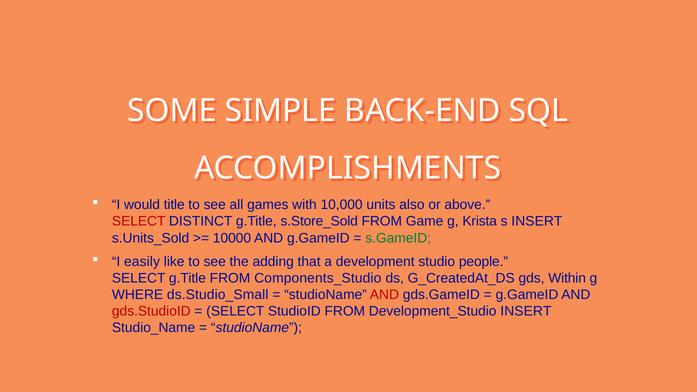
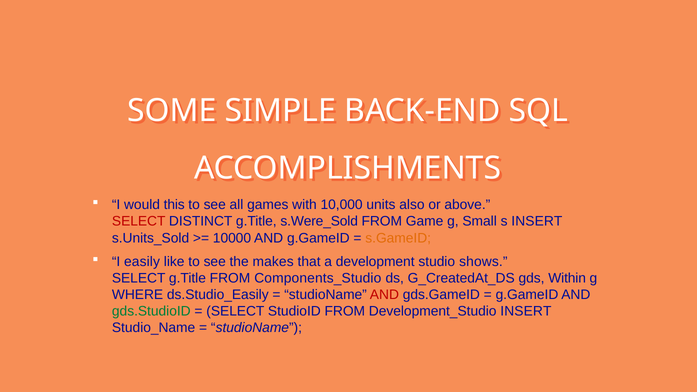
title: title -> this
s.Store_Sold: s.Store_Sold -> s.Were_Sold
Krista: Krista -> Small
s.GameID colour: green -> orange
adding: adding -> makes
people: people -> shows
ds.Studio_Small: ds.Studio_Small -> ds.Studio_Easily
gds.StudioID colour: red -> green
